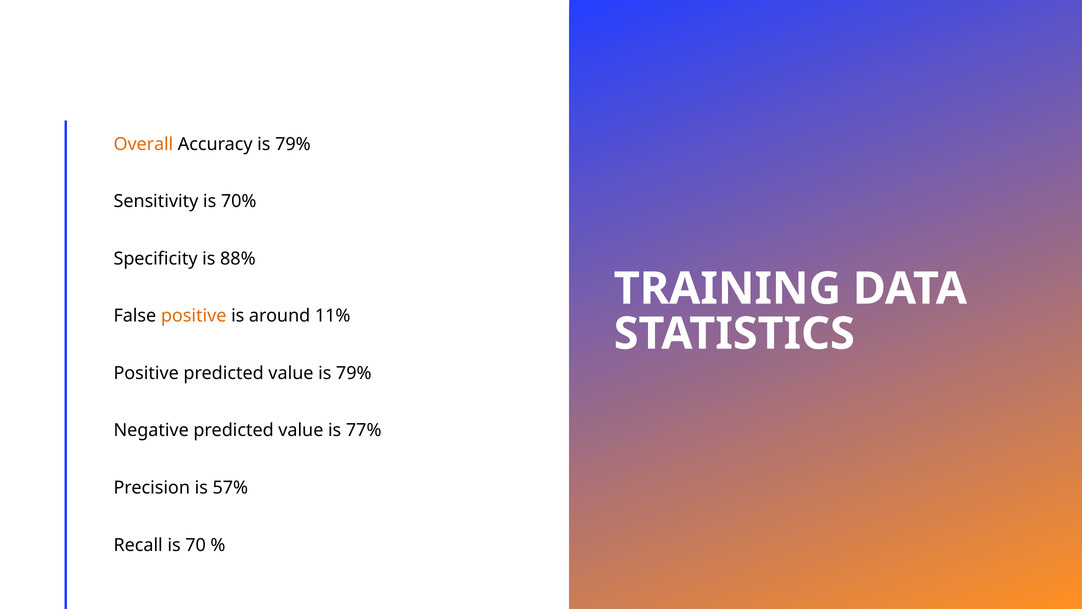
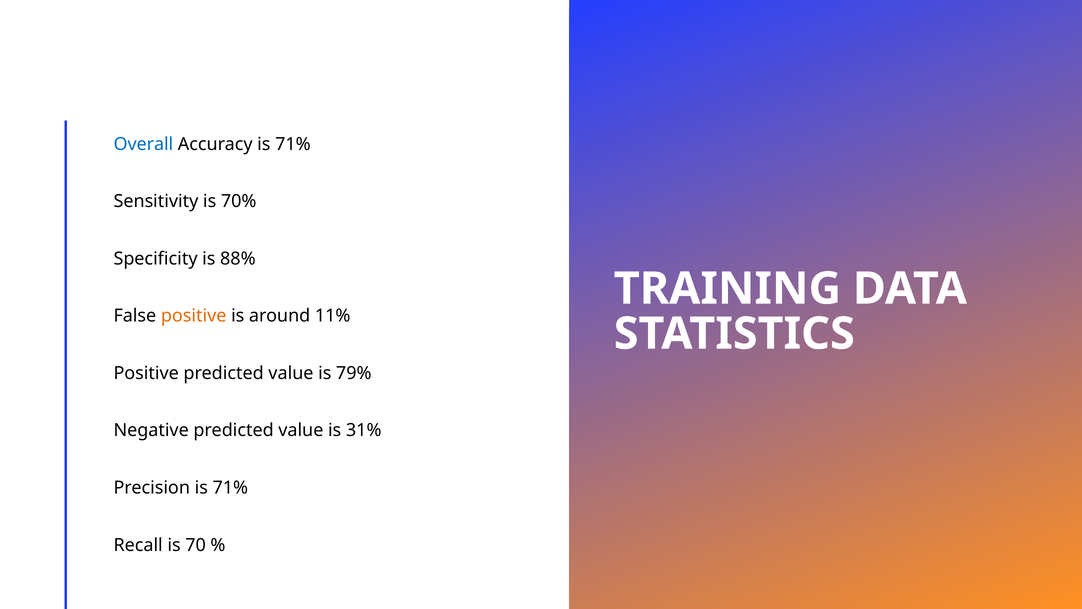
Overall colour: orange -> blue
Accuracy is 79%: 79% -> 71%
77%: 77% -> 31%
Precision is 57%: 57% -> 71%
